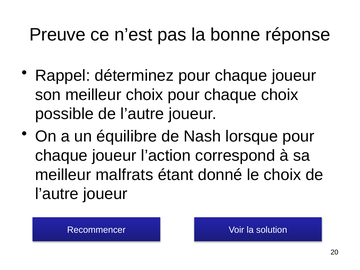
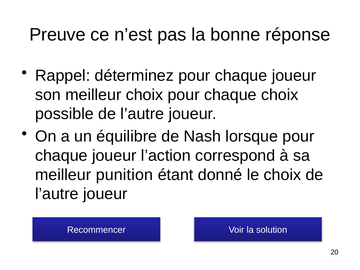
malfrats: malfrats -> punition
